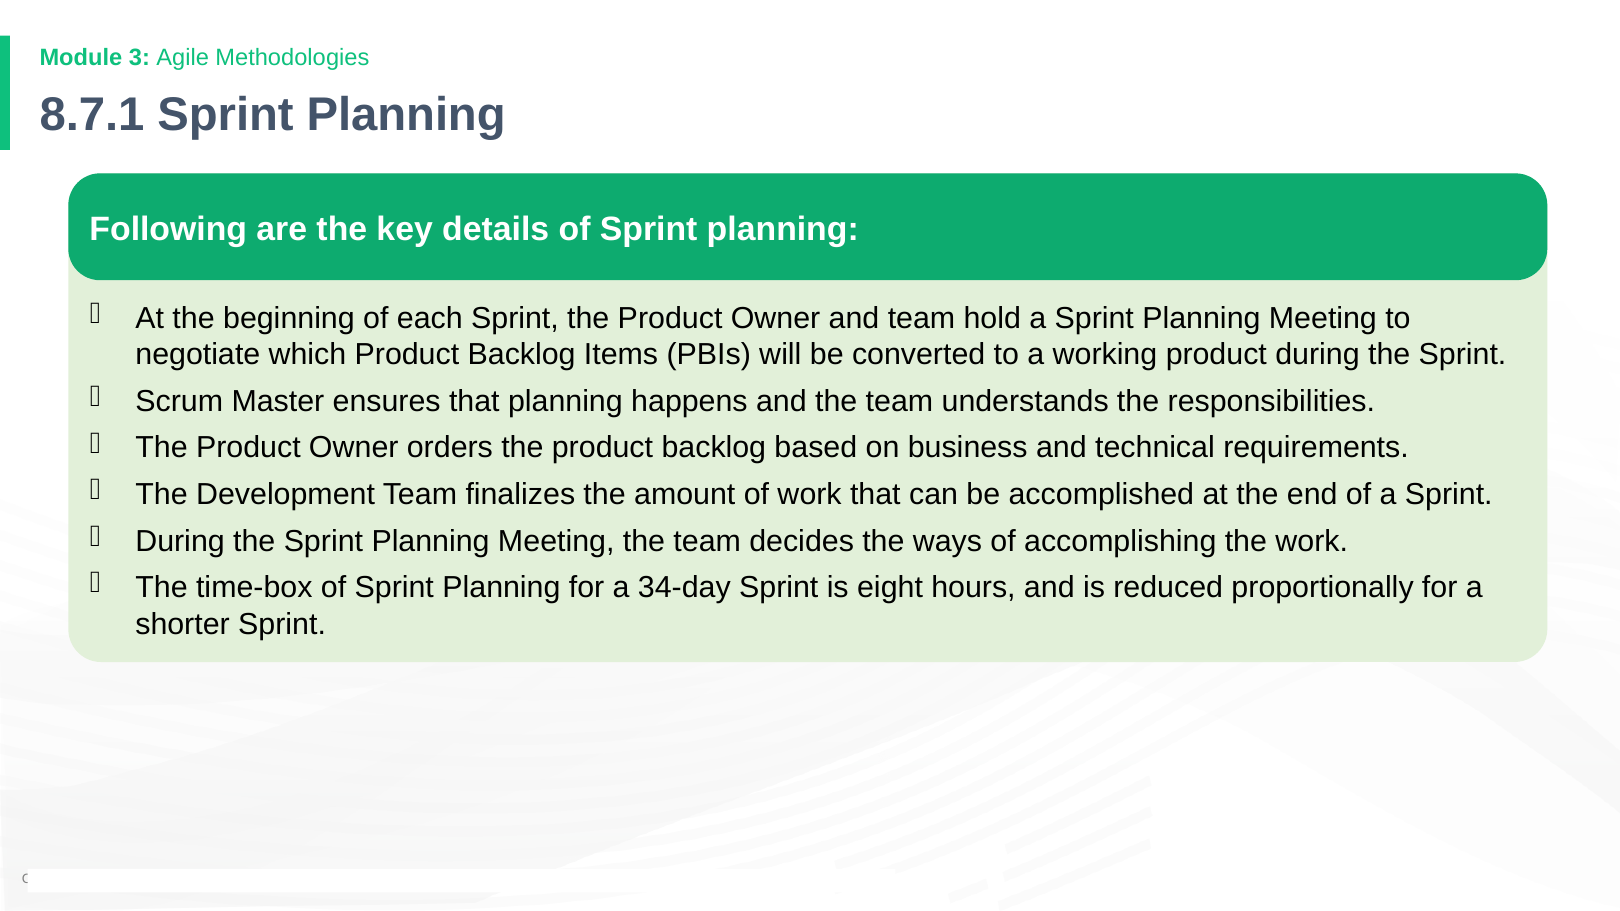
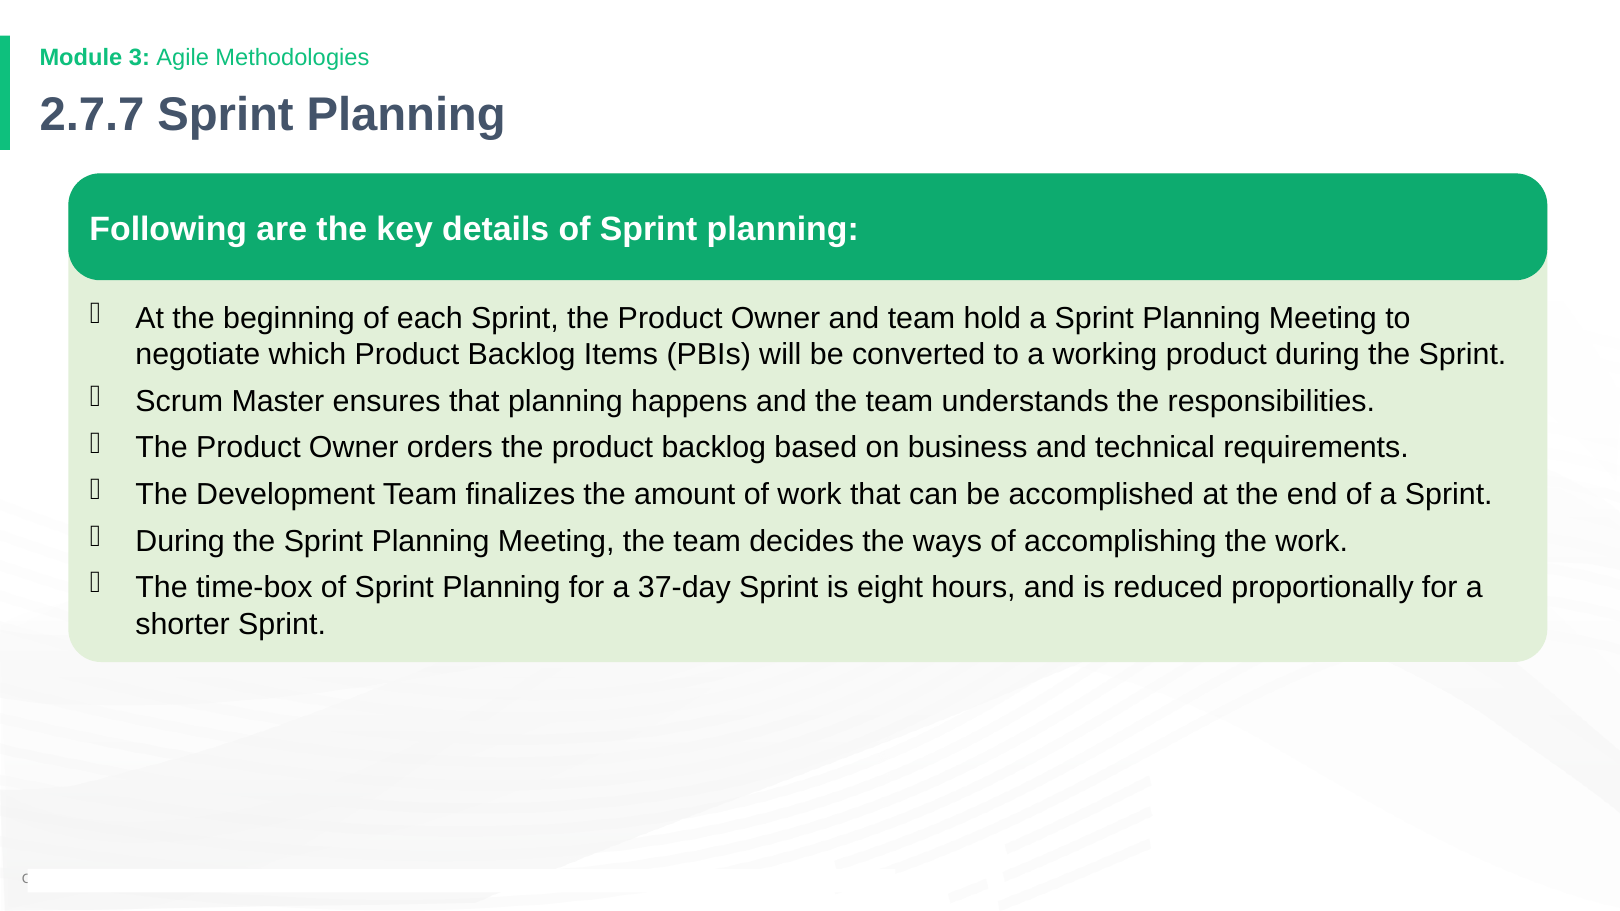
8.7.1: 8.7.1 -> 2.7.7
34-day: 34-day -> 37-day
